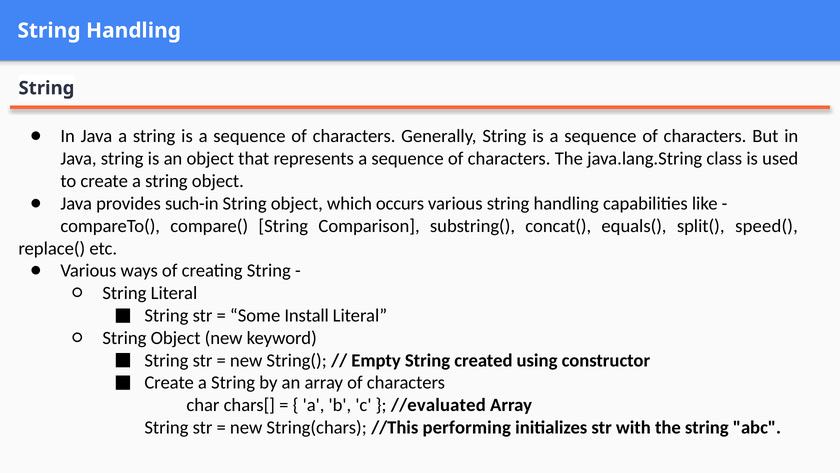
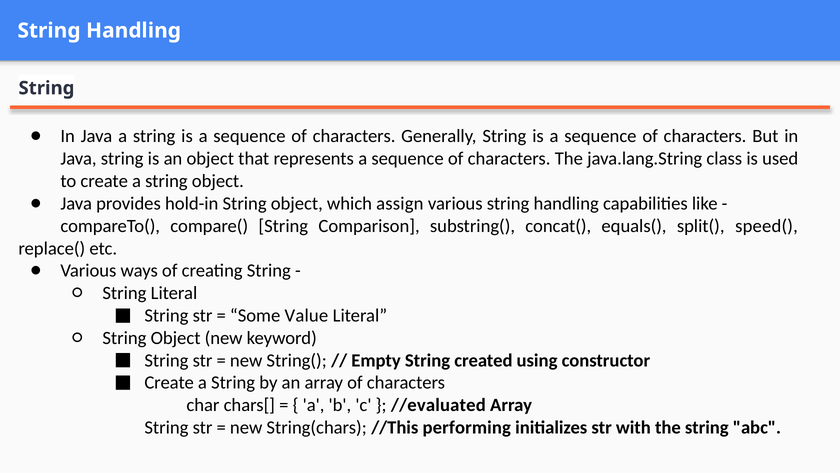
such-in: such-in -> hold-in
occurs: occurs -> assign
Install: Install -> Value
